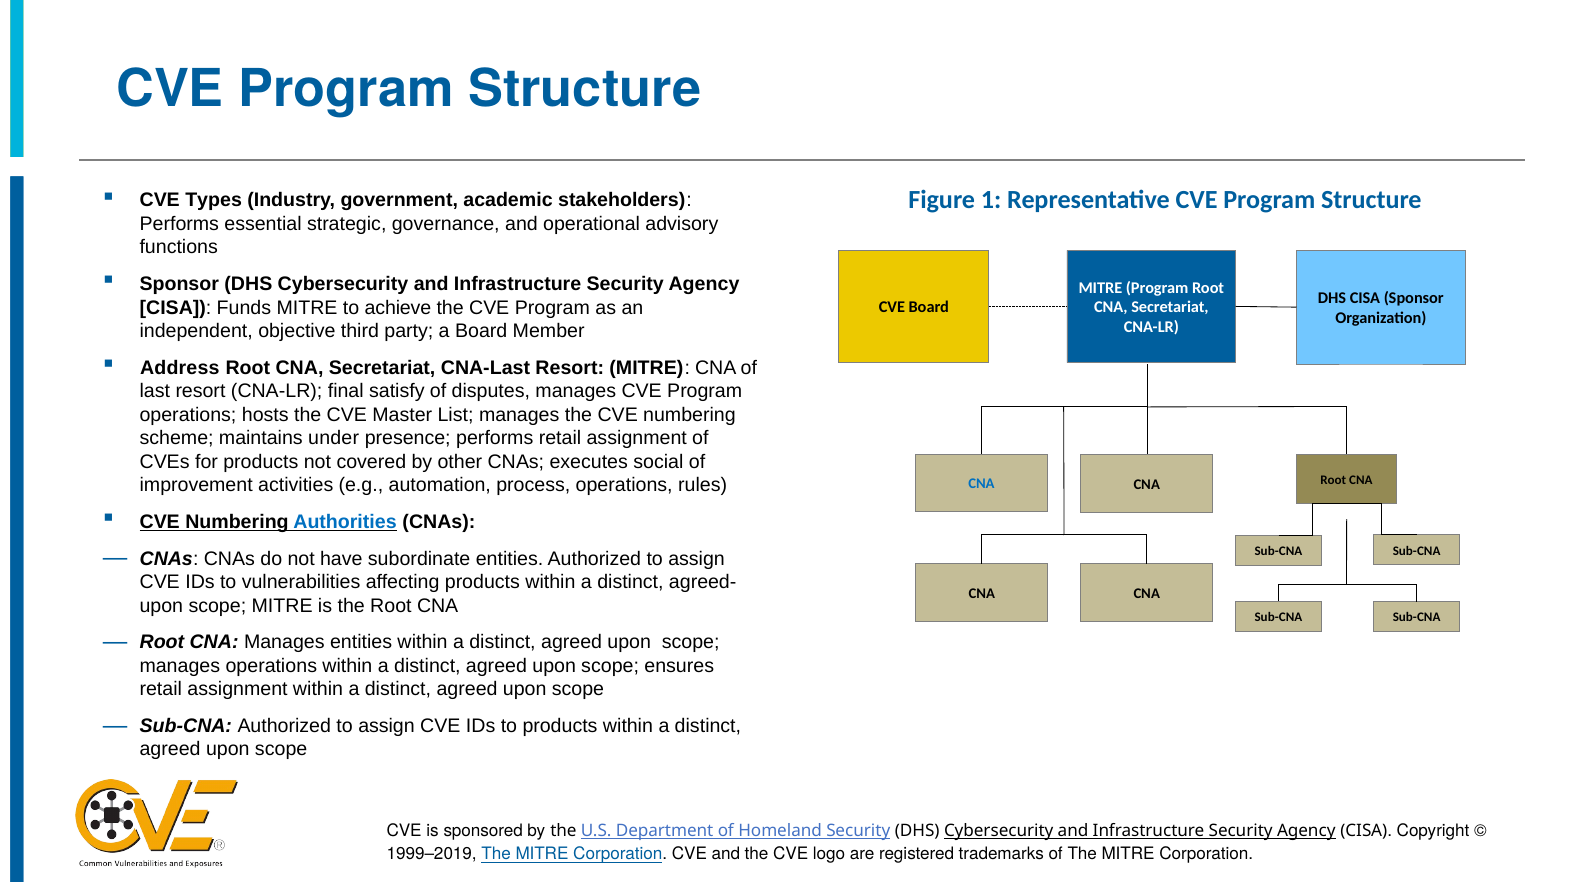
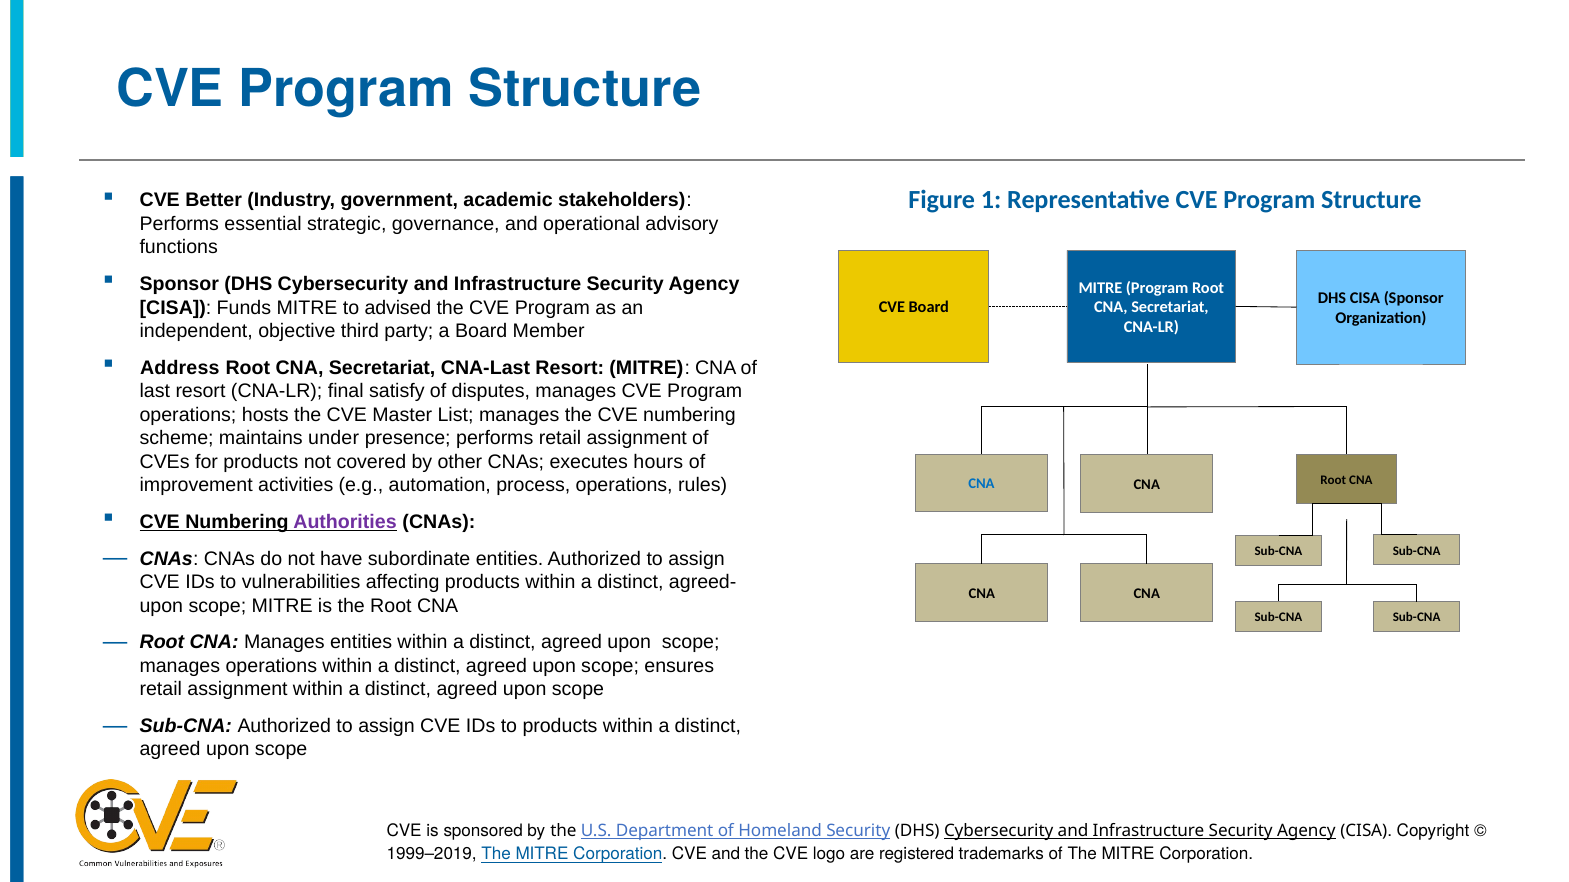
Types: Types -> Better
achieve: achieve -> advised
social: social -> hours
Authorities colour: blue -> purple
